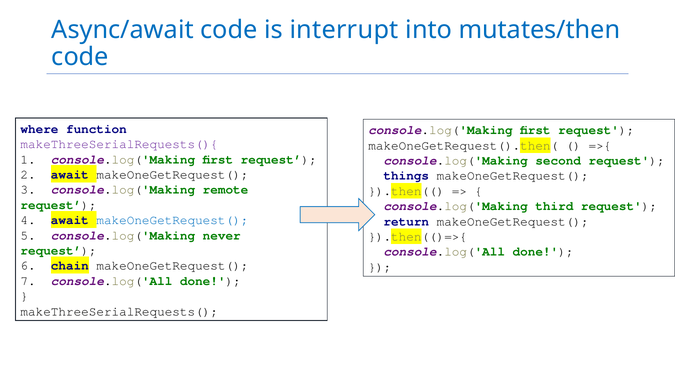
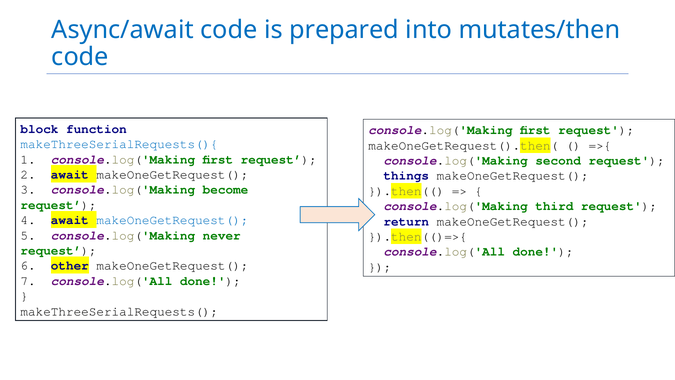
interrupt: interrupt -> prepared
where: where -> block
makeThreeSerialRequests(){ colour: purple -> blue
remote: remote -> become
chain: chain -> other
